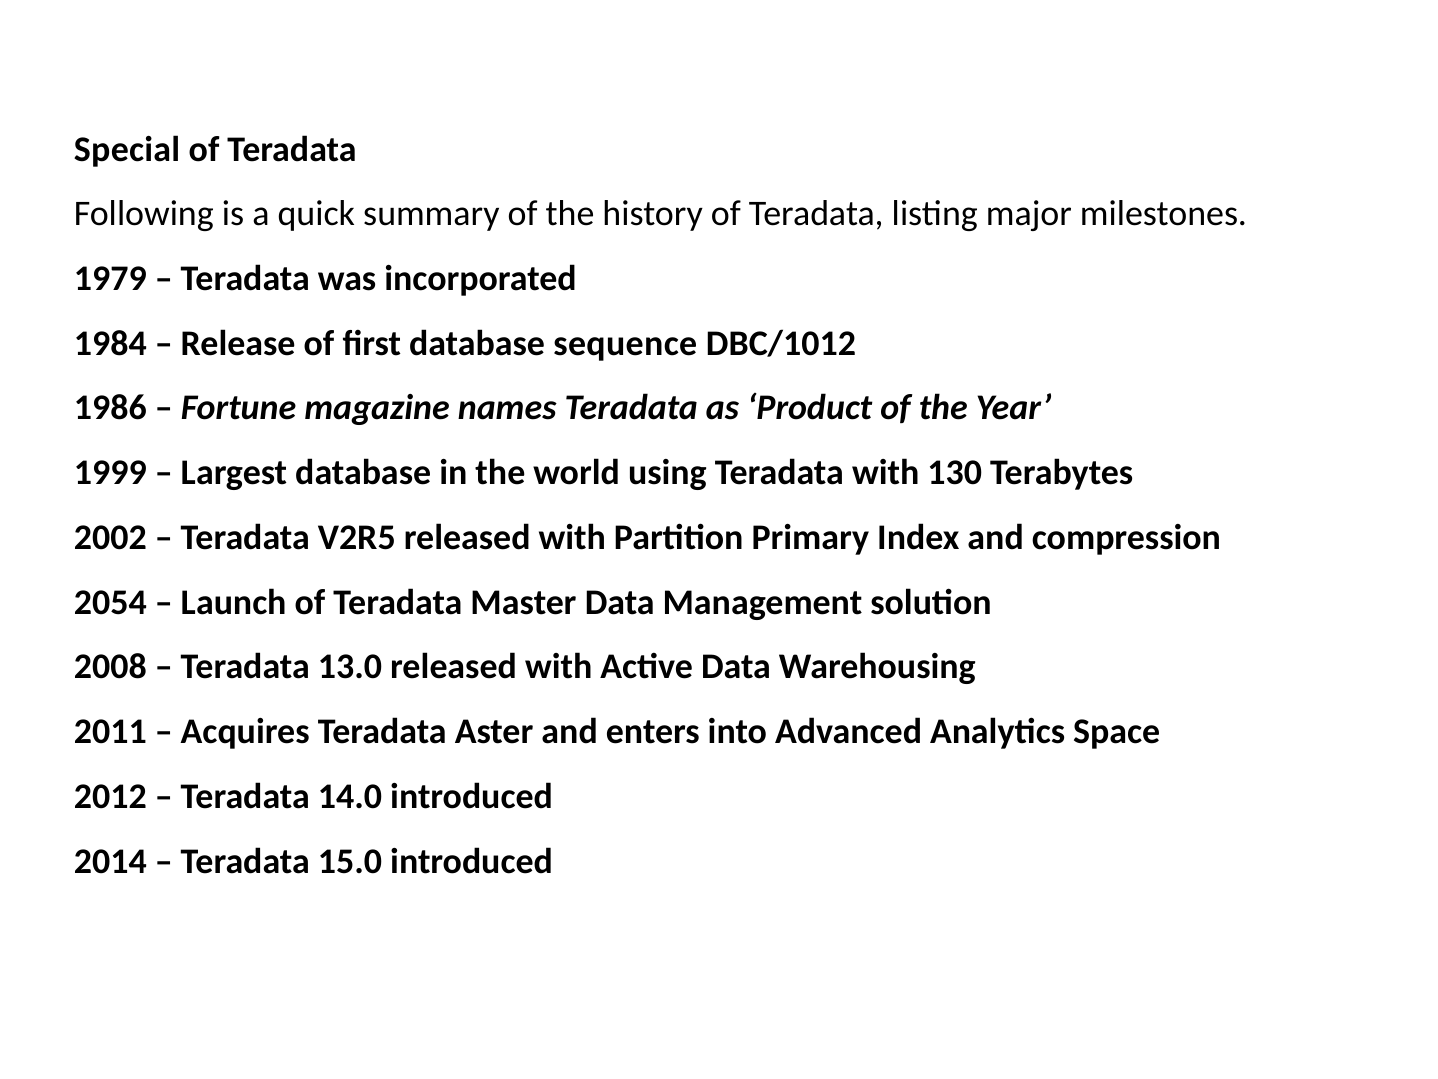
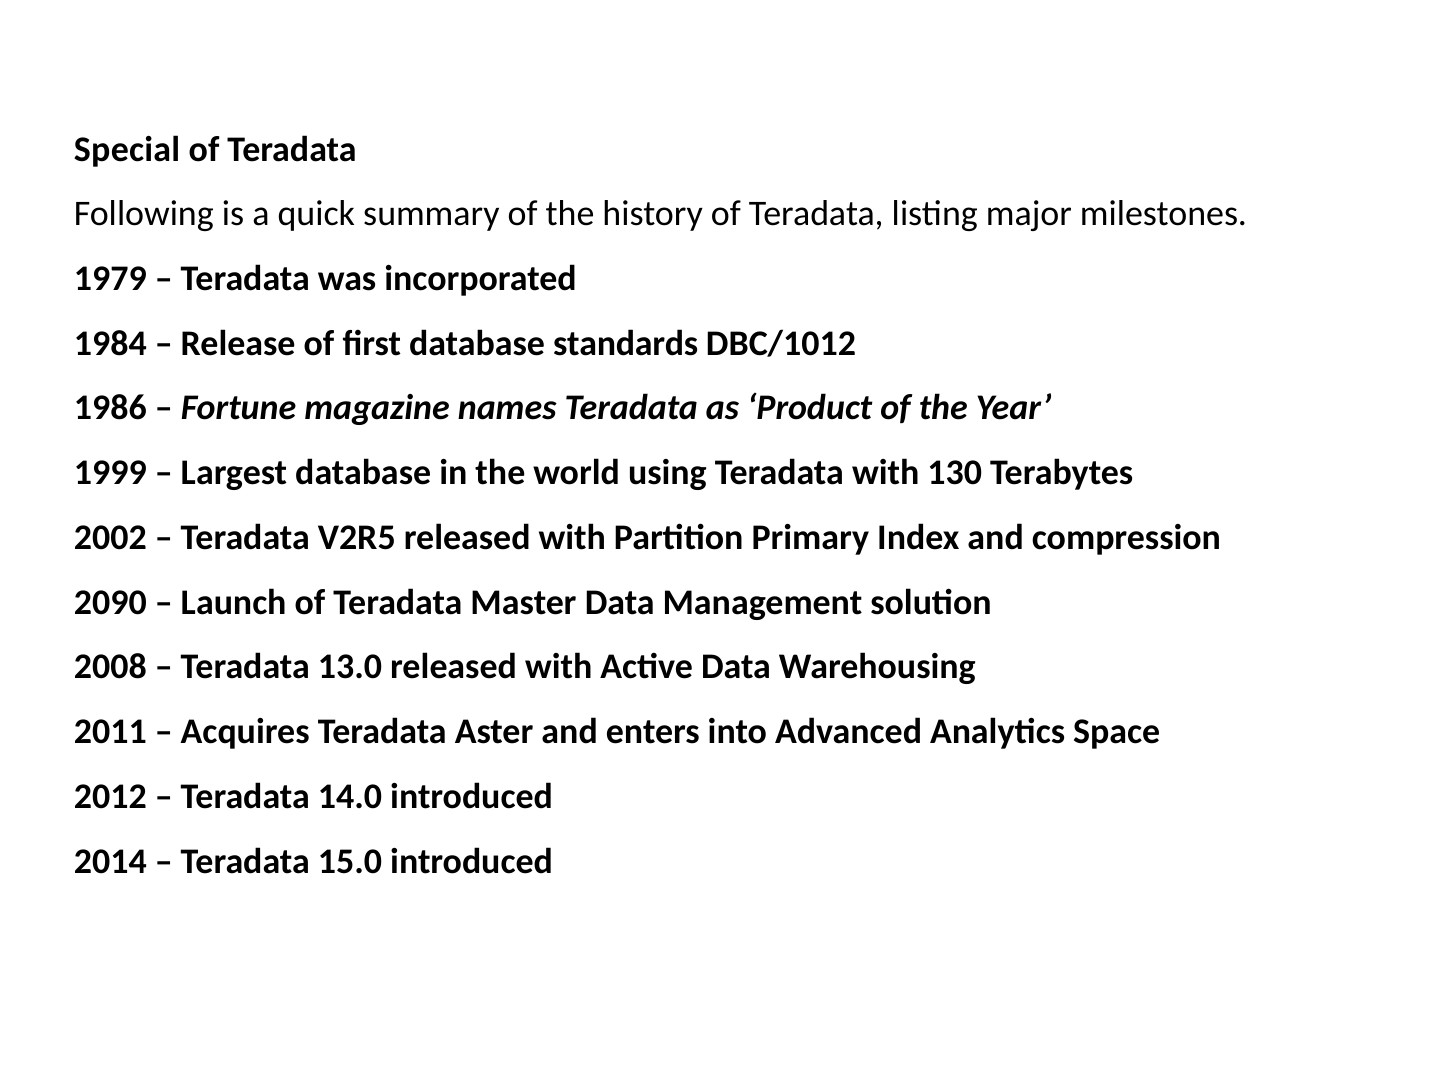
sequence: sequence -> standards
2054: 2054 -> 2090
